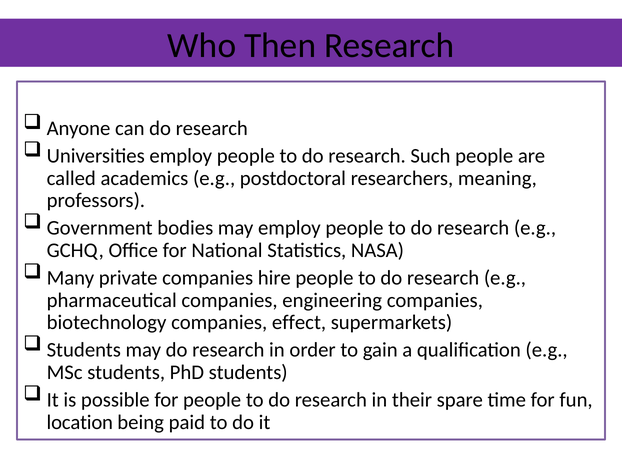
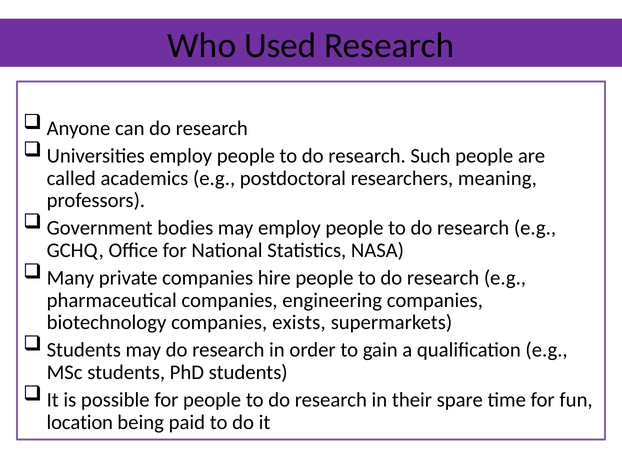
Then: Then -> Used
effect: effect -> exists
